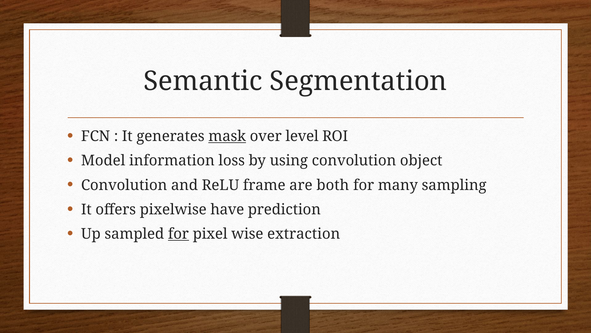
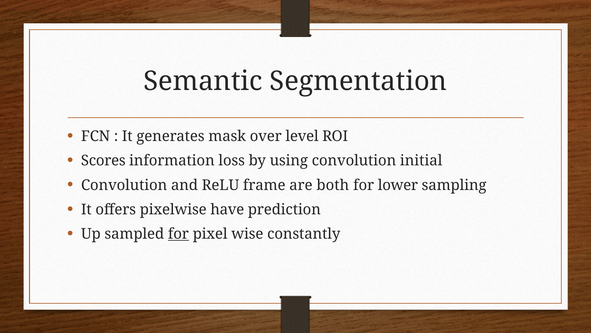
mask underline: present -> none
Model: Model -> Scores
object: object -> initial
many: many -> lower
extraction: extraction -> constantly
